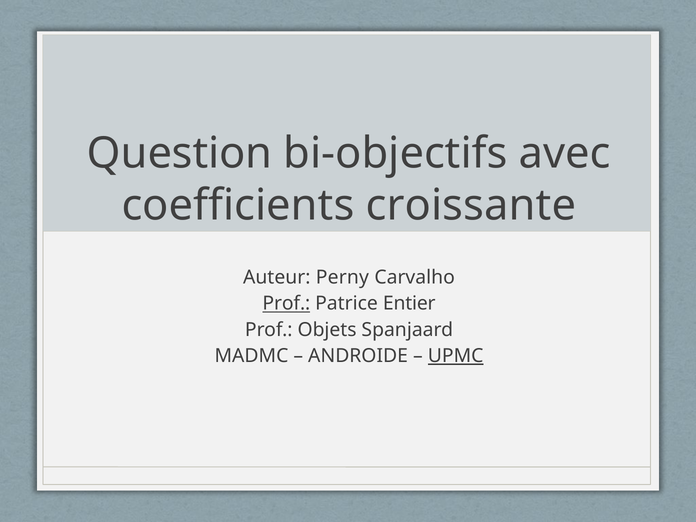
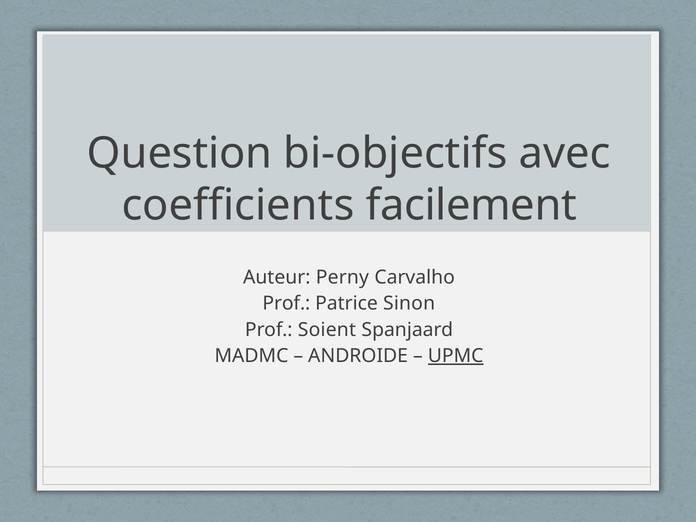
croissante: croissante -> facilement
Prof at (286, 304) underline: present -> none
Entier: Entier -> Sinon
Objets: Objets -> Soient
